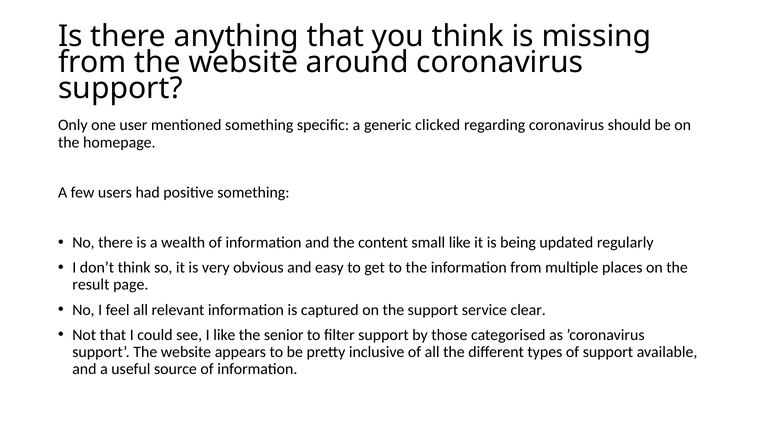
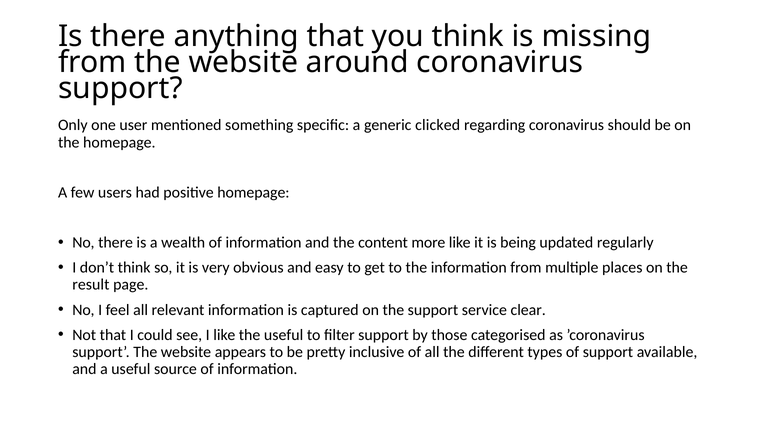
positive something: something -> homepage
small: small -> more
the senior: senior -> useful
